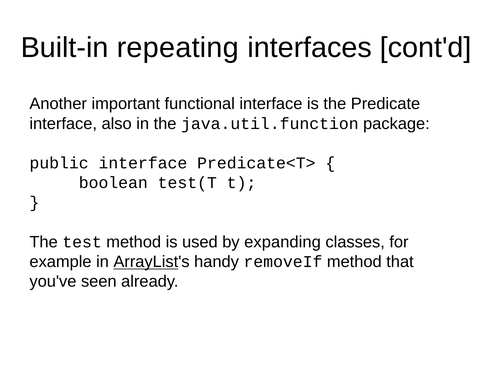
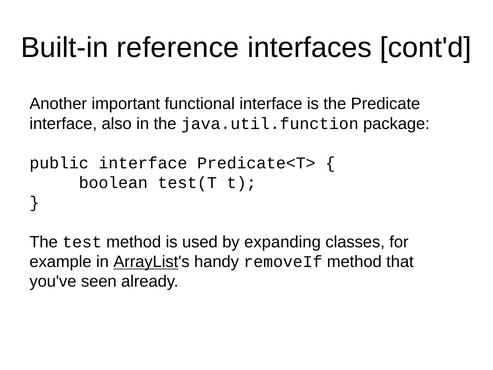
repeating: repeating -> reference
